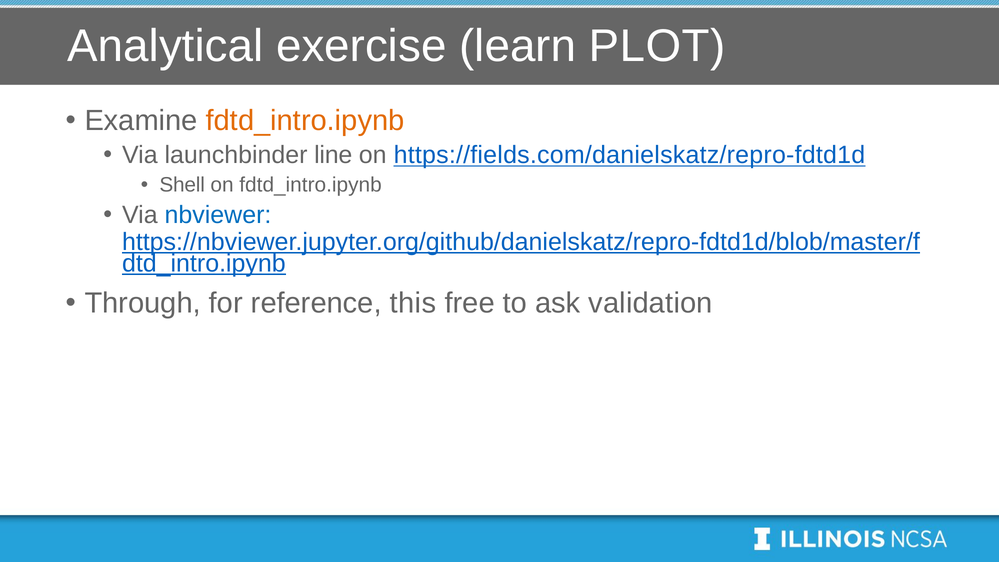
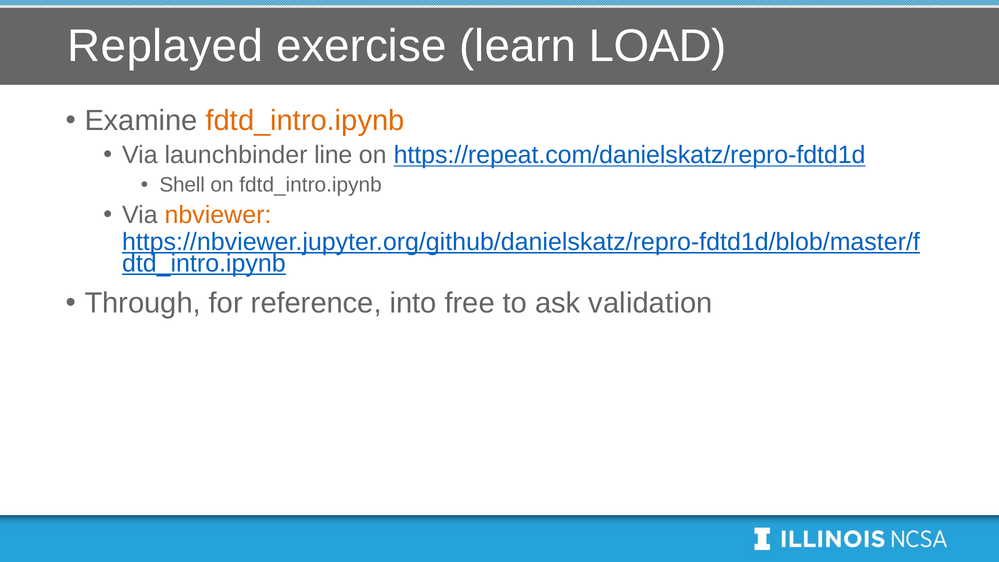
Analytical: Analytical -> Replayed
PLOT: PLOT -> LOAD
https://fields.com/danielskatz/repro-fdtd1d: https://fields.com/danielskatz/repro-fdtd1d -> https://repeat.com/danielskatz/repro-fdtd1d
nbviewer colour: blue -> orange
this: this -> into
